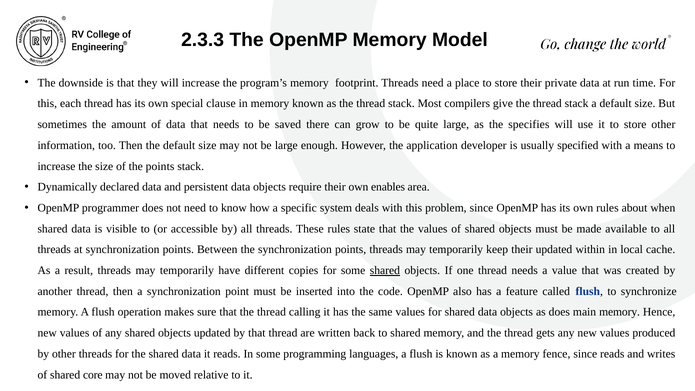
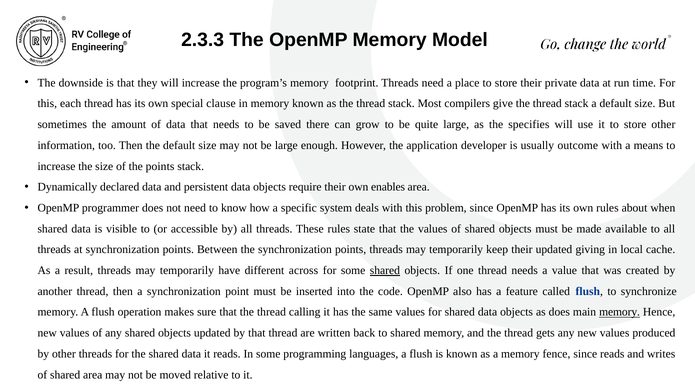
specified: specified -> outcome
within: within -> giving
copies: copies -> across
memory at (620, 312) underline: none -> present
shared core: core -> area
